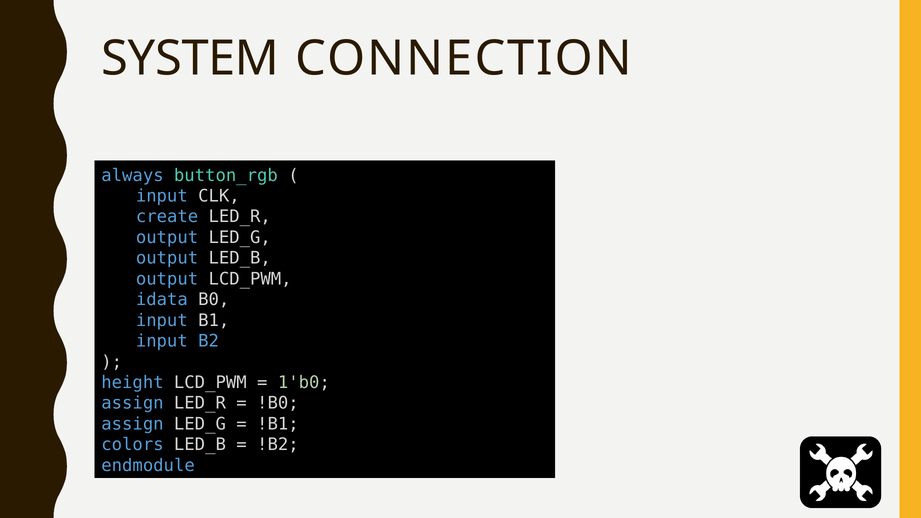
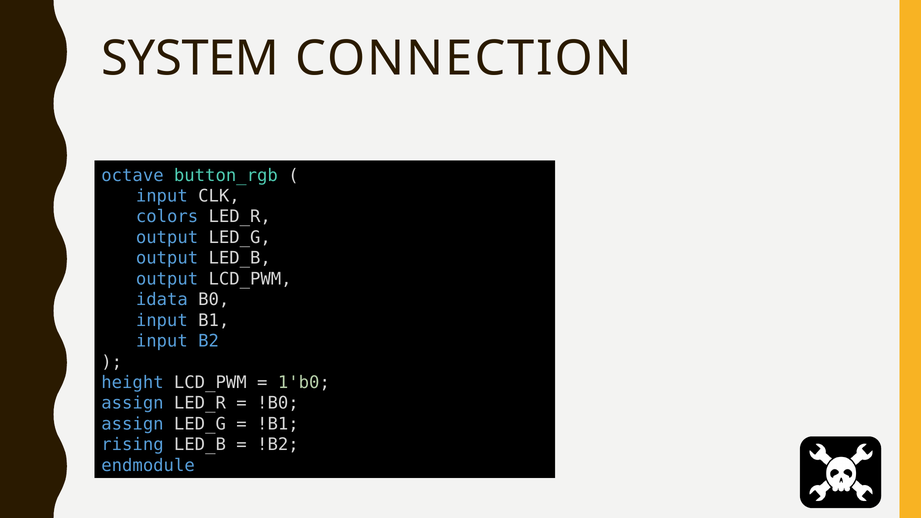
always: always -> octave
create: create -> colors
colors: colors -> rising
